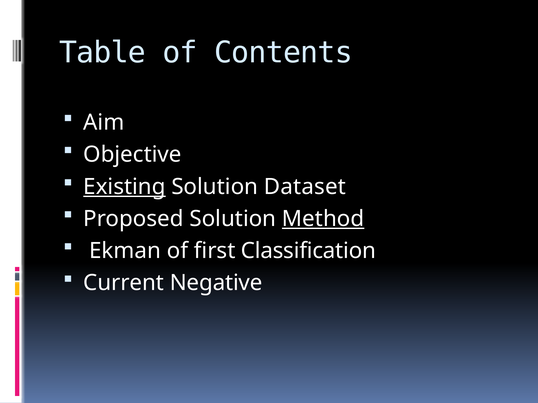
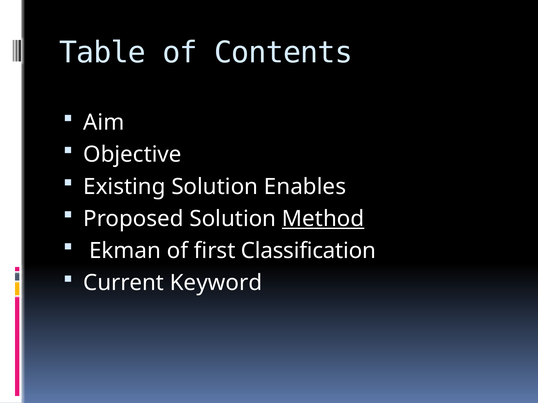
Existing underline: present -> none
Dataset: Dataset -> Enables
Negative: Negative -> Keyword
